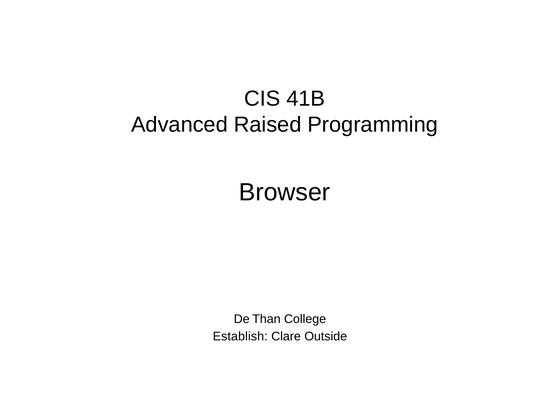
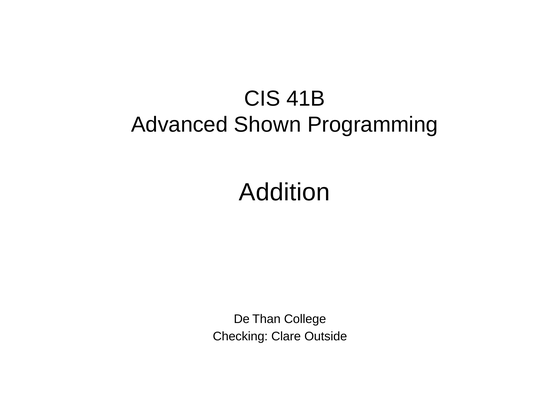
Raised: Raised -> Shown
Browser: Browser -> Addition
Establish: Establish -> Checking
